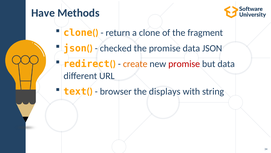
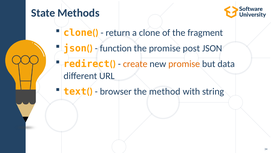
Have: Have -> State
checked: checked -> function
promise data: data -> post
promise at (184, 64) colour: red -> orange
displays: displays -> method
